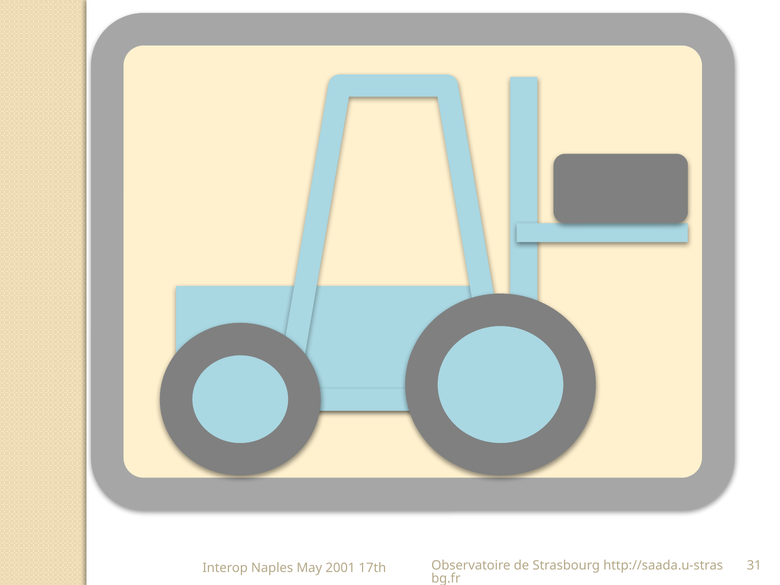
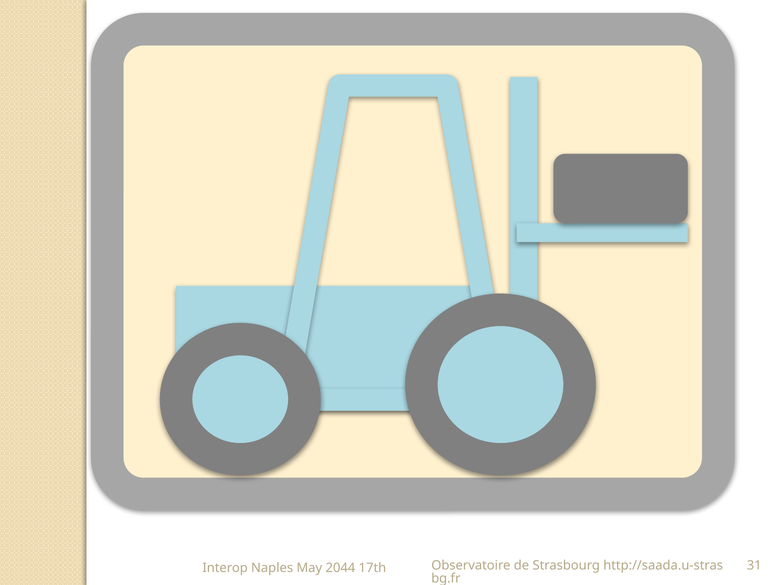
2001: 2001 -> 2044
